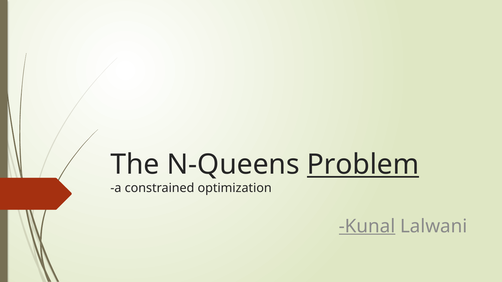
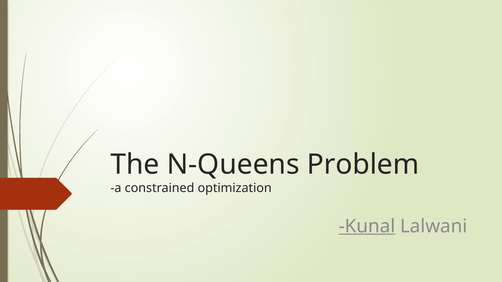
Problem underline: present -> none
